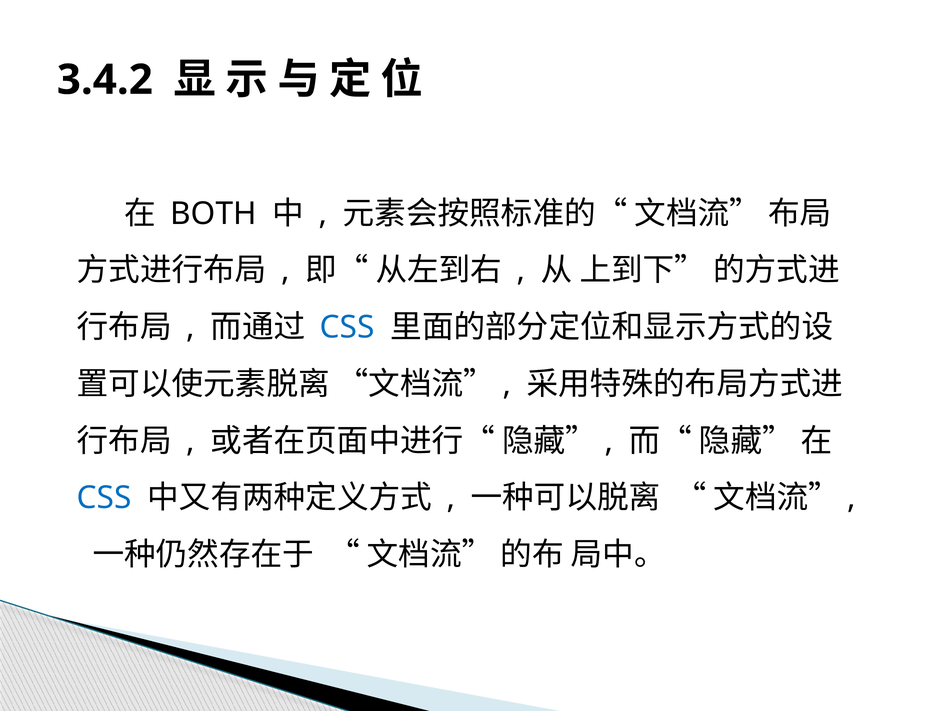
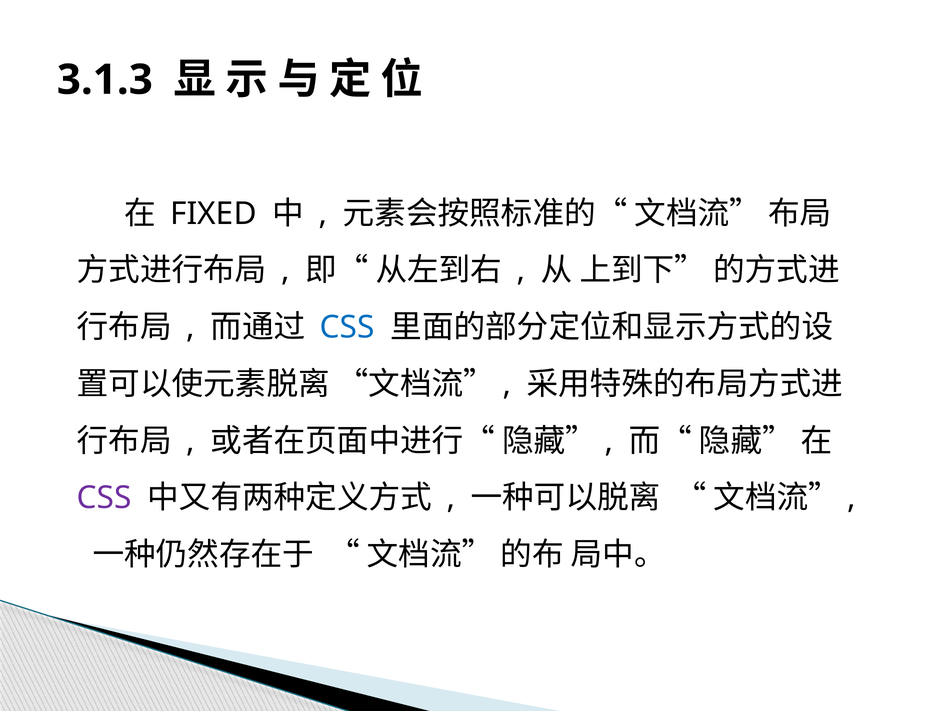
3.4.2: 3.4.2 -> 3.1.3
BOTH: BOTH -> FIXED
CSS at (104, 499) colour: blue -> purple
